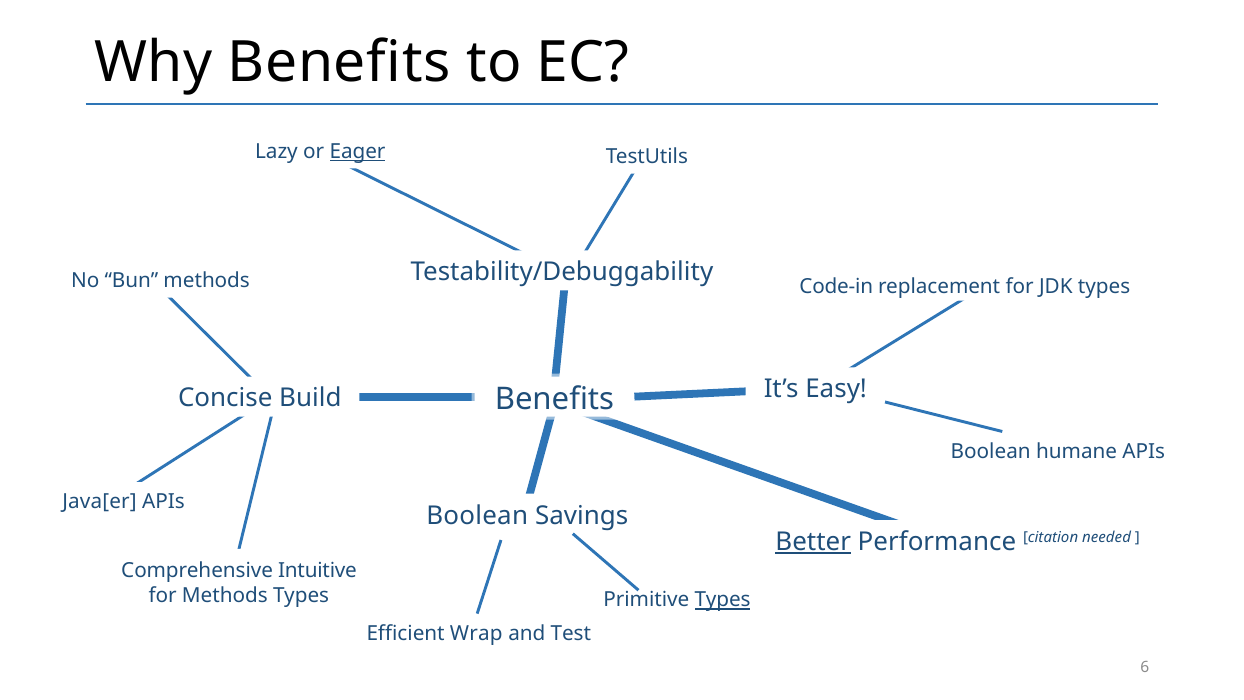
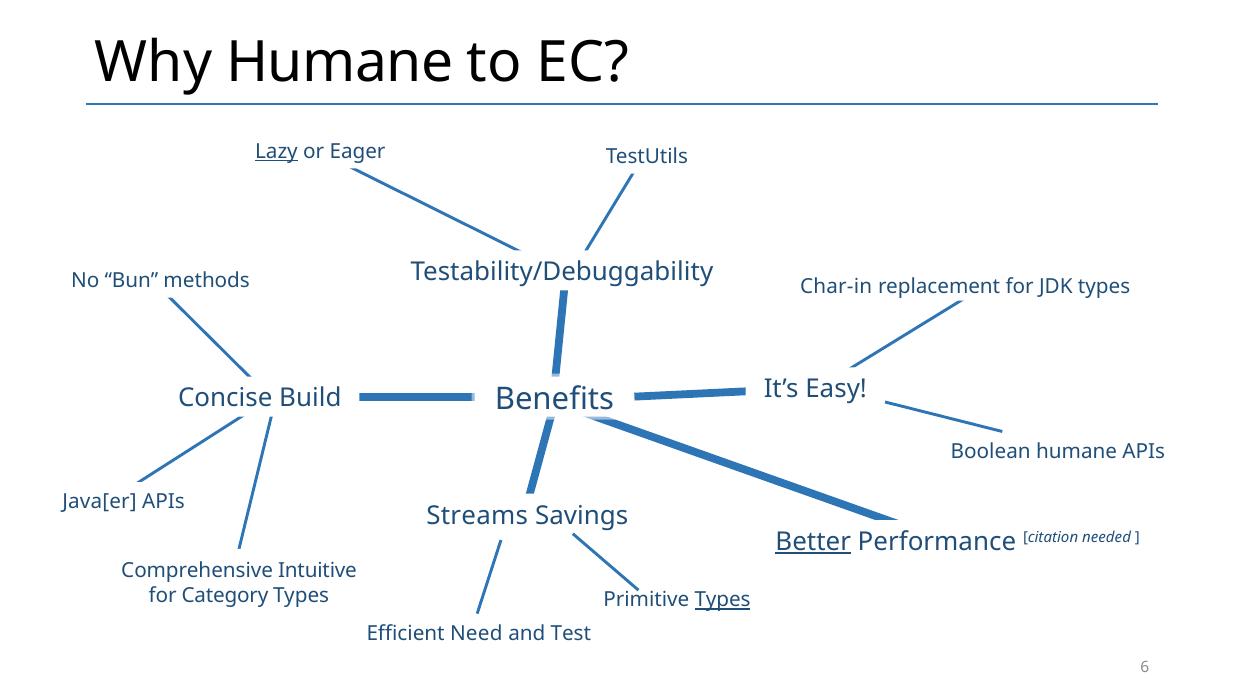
Why Benefits: Benefits -> Humane
Lazy underline: none -> present
Eager underline: present -> none
Code-in: Code-in -> Char-in
Boolean at (477, 515): Boolean -> Streams
for Methods: Methods -> Category
Wrap: Wrap -> Need
